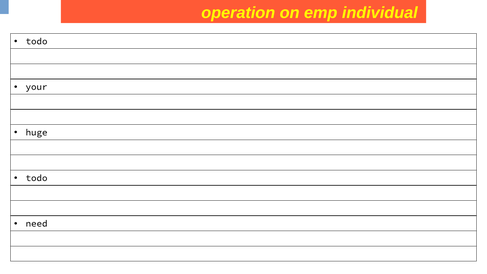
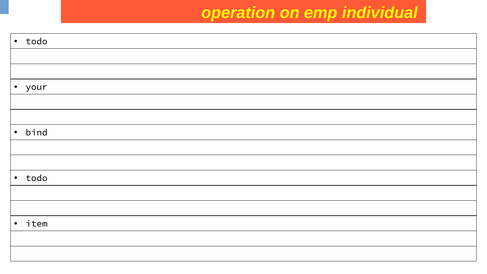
huge: huge -> bind
need: need -> item
